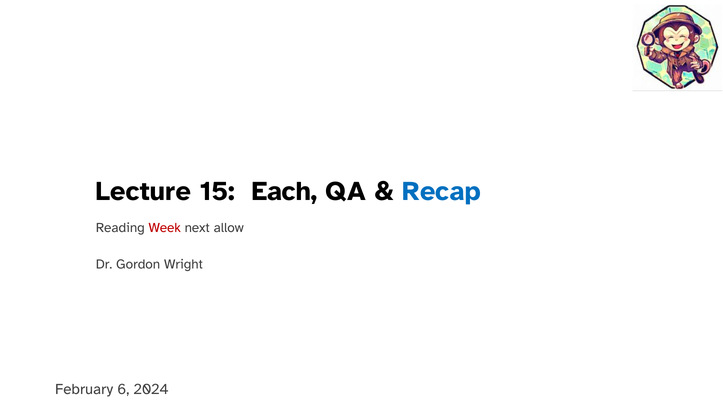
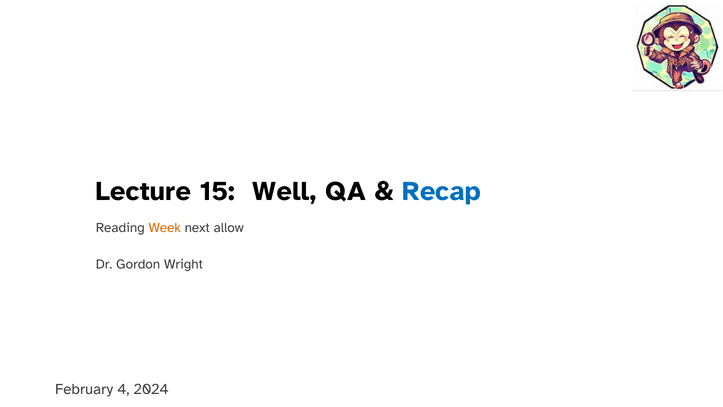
Each: Each -> Well
Week colour: red -> orange
6: 6 -> 4
